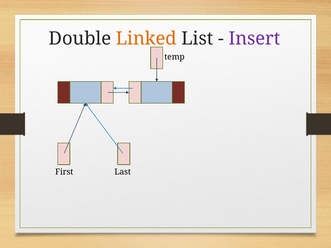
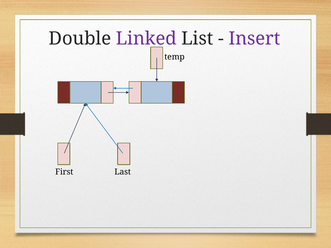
Linked colour: orange -> purple
